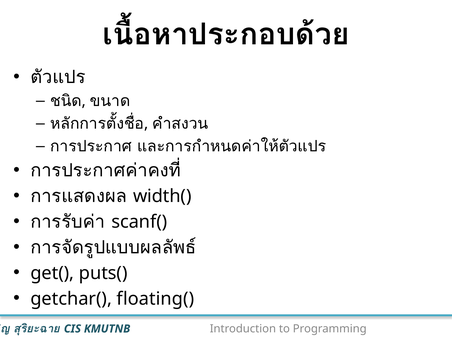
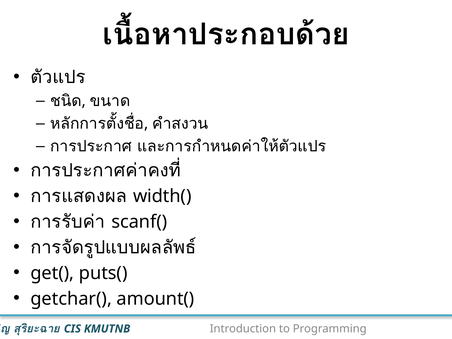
floating(: floating( -> amount(
